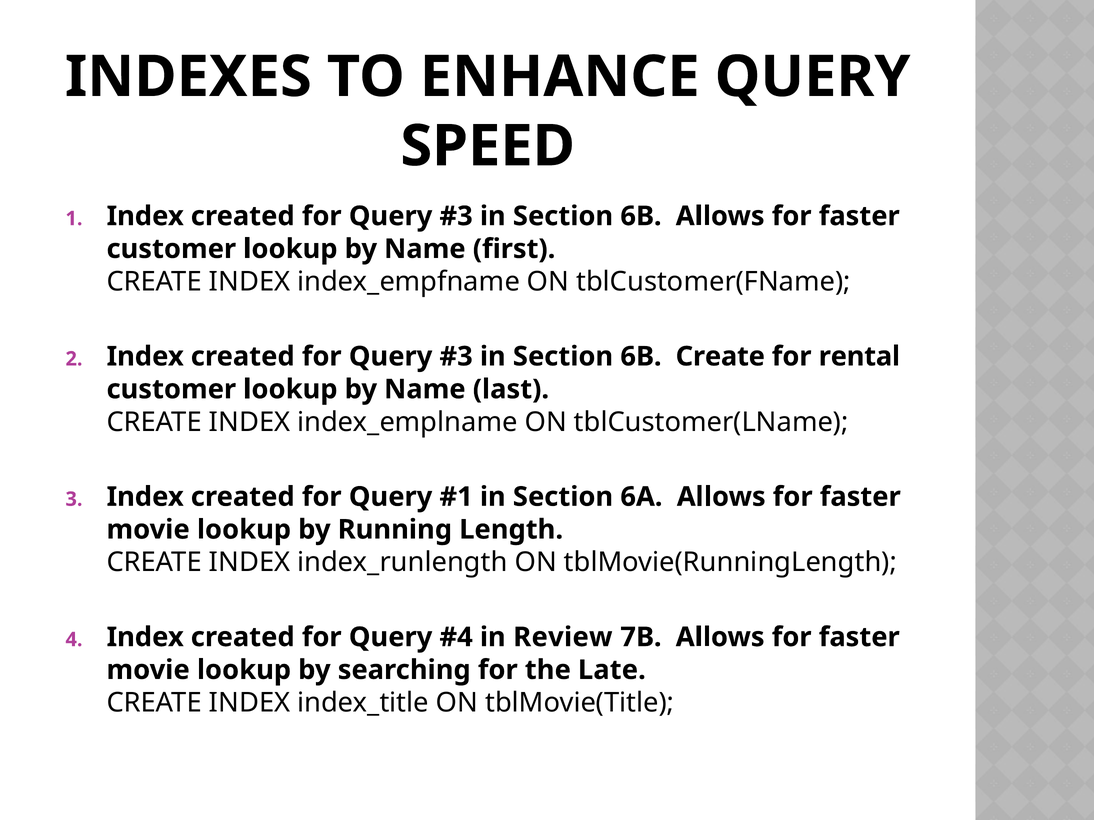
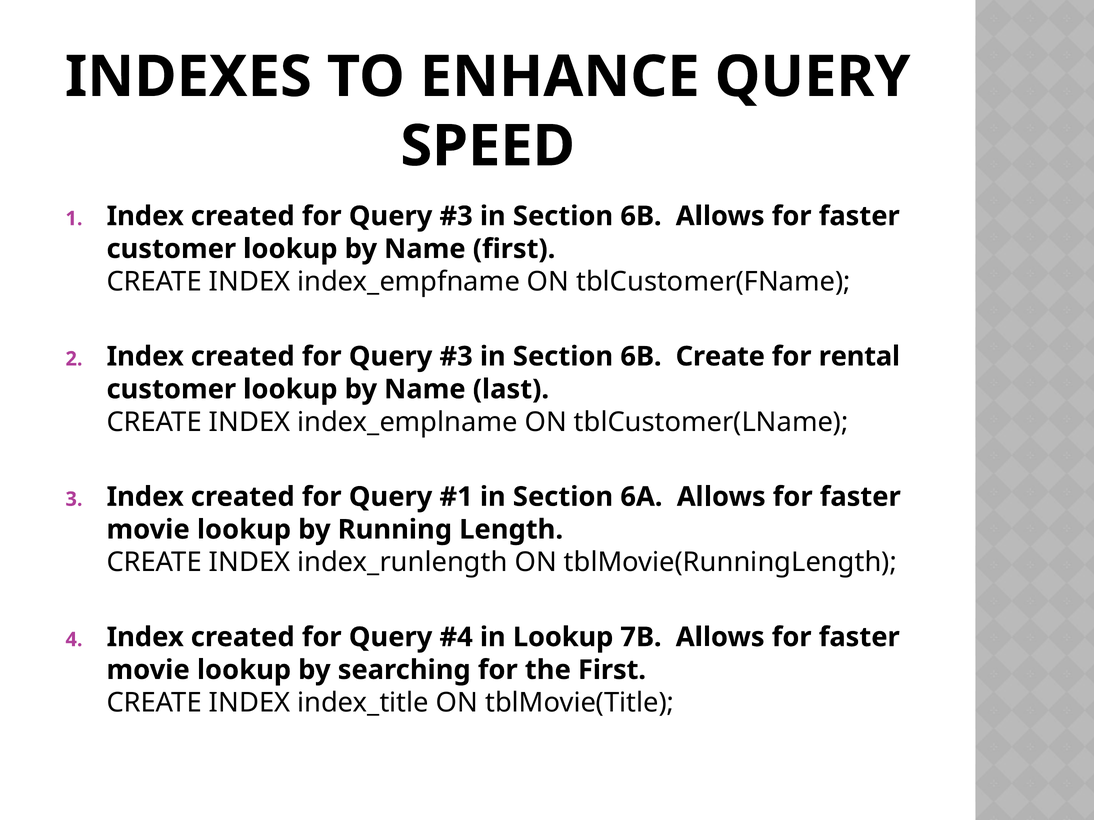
in Review: Review -> Lookup
the Late: Late -> First
